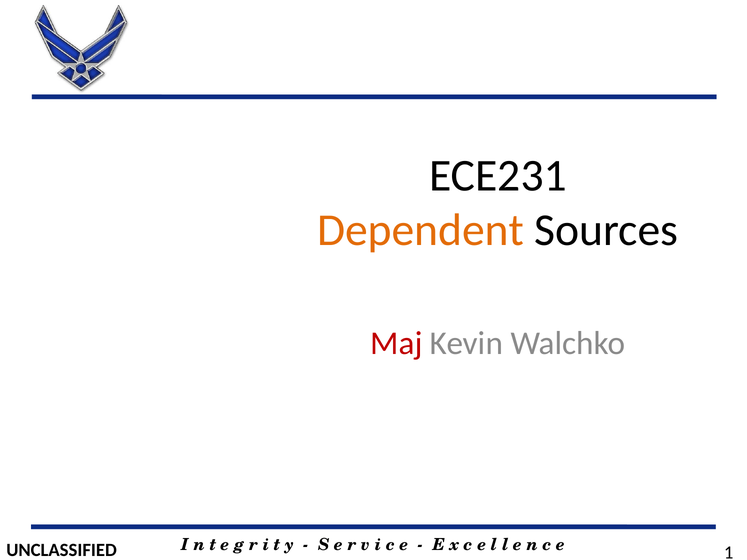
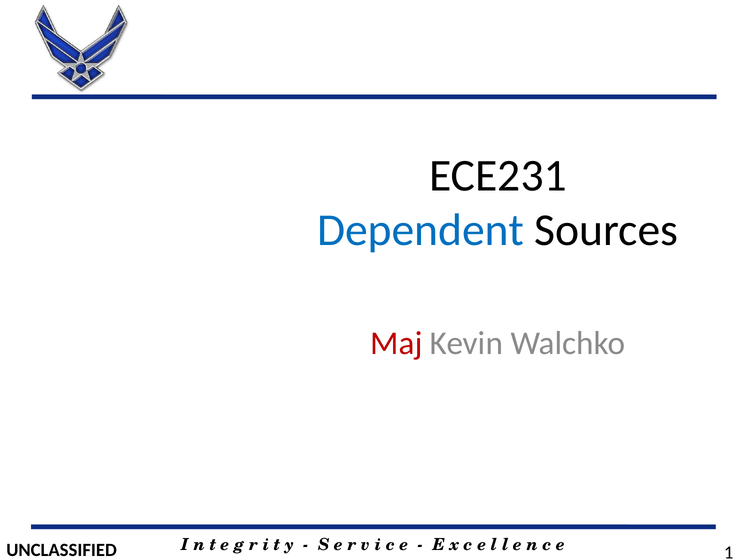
Dependent colour: orange -> blue
